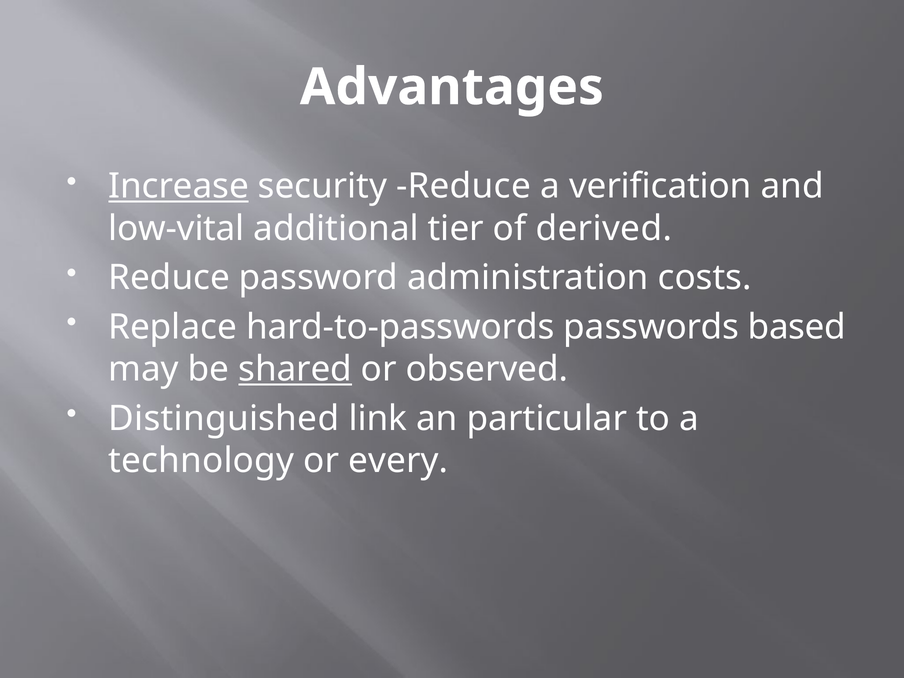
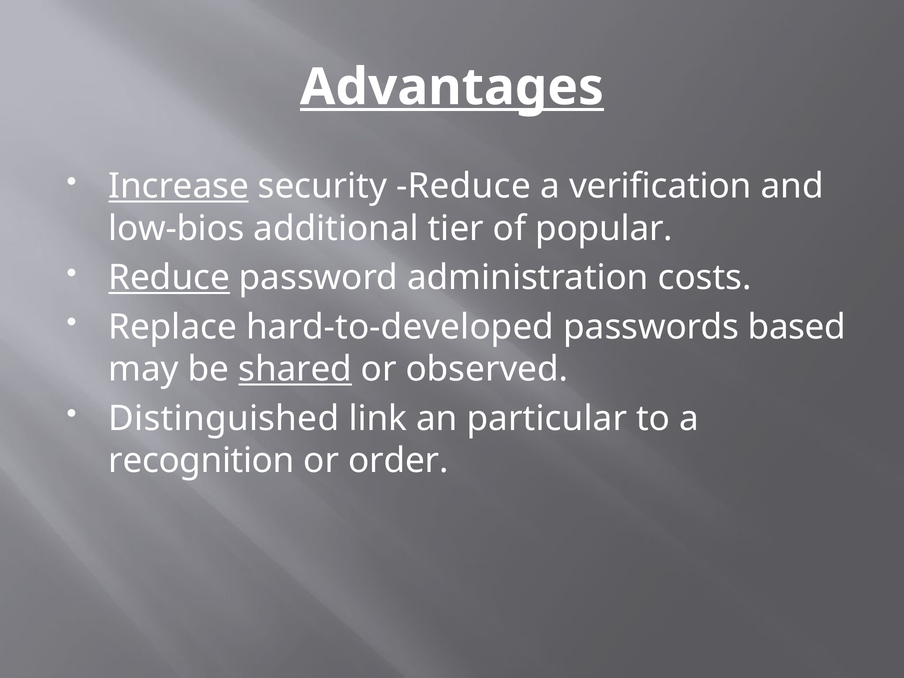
Advantages underline: none -> present
low-vital: low-vital -> low-bios
derived: derived -> popular
Reduce at (169, 278) underline: none -> present
hard-to-passwords: hard-to-passwords -> hard-to-developed
technology: technology -> recognition
every: every -> order
